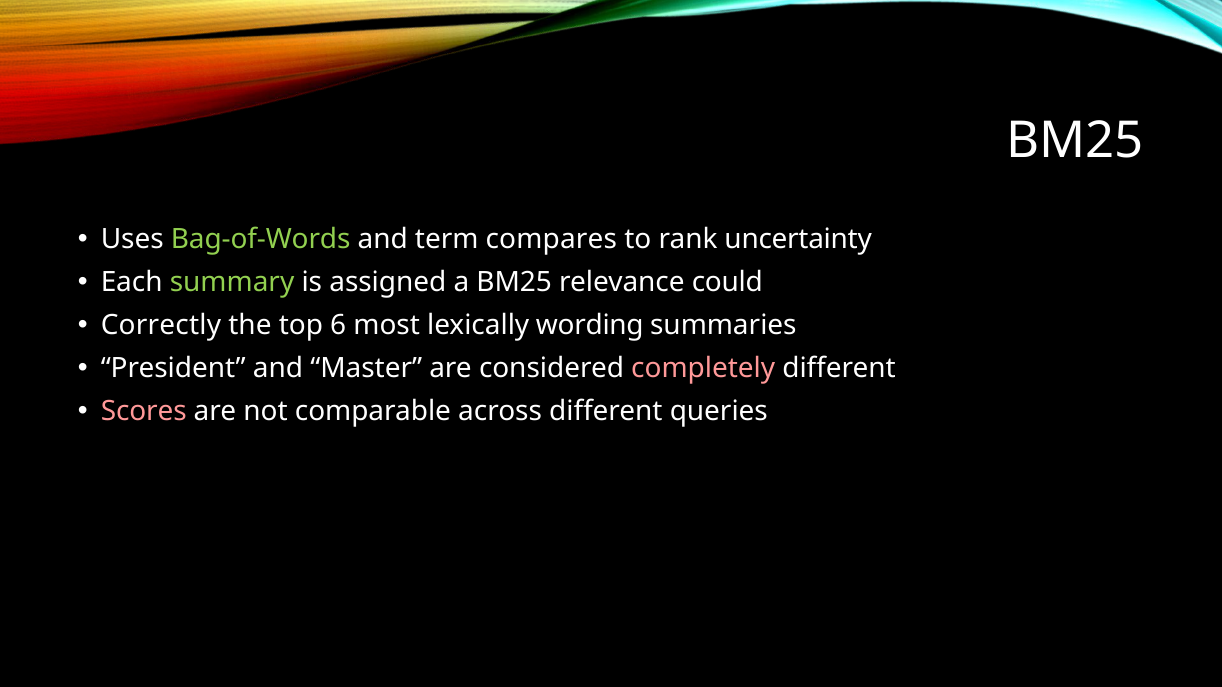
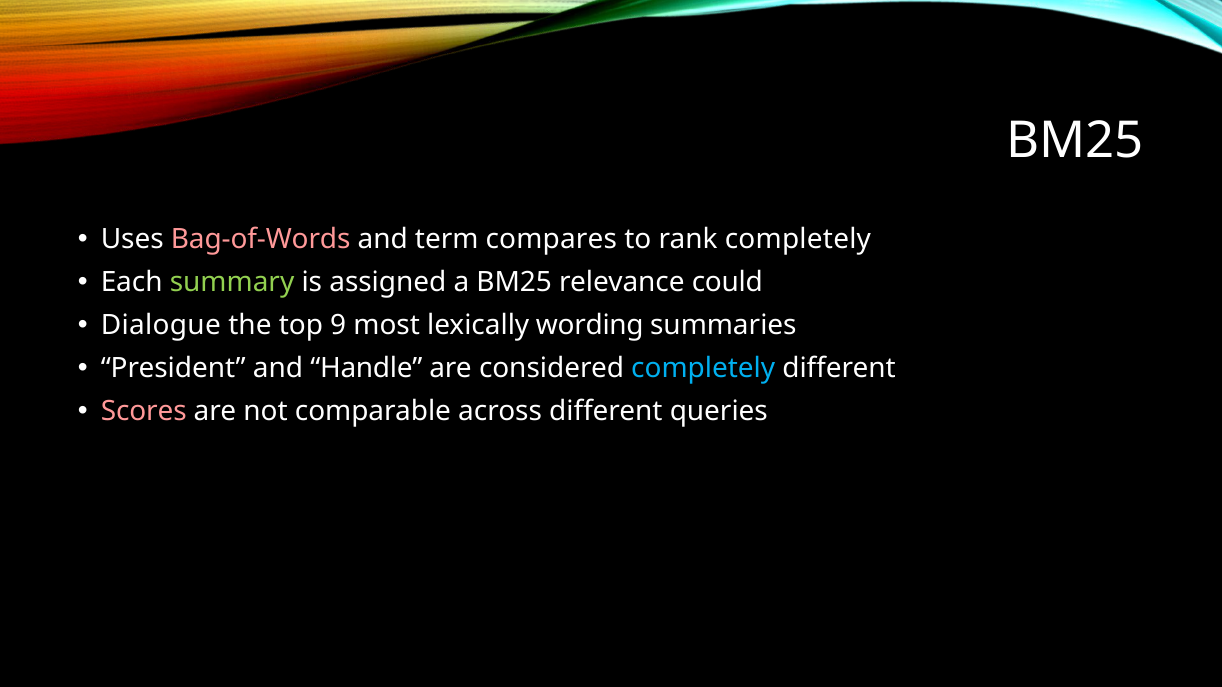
Bag-of-Words colour: light green -> pink
rank uncertainty: uncertainty -> completely
Correctly: Correctly -> Dialogue
6: 6 -> 9
Master: Master -> Handle
completely at (703, 368) colour: pink -> light blue
